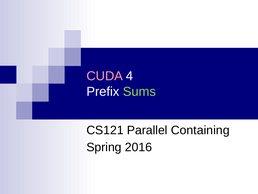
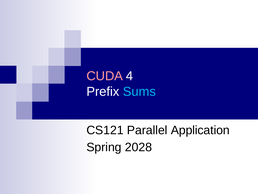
Sums colour: light green -> light blue
Containing: Containing -> Application
2016: 2016 -> 2028
